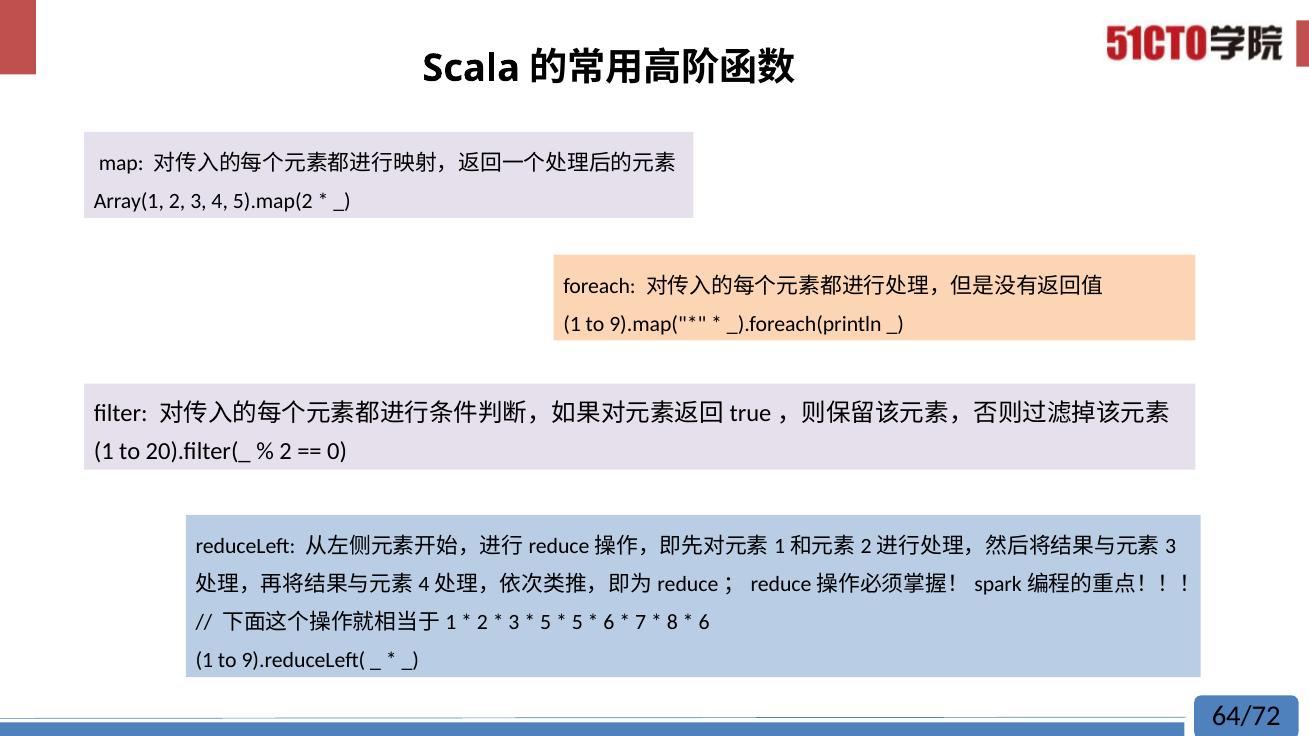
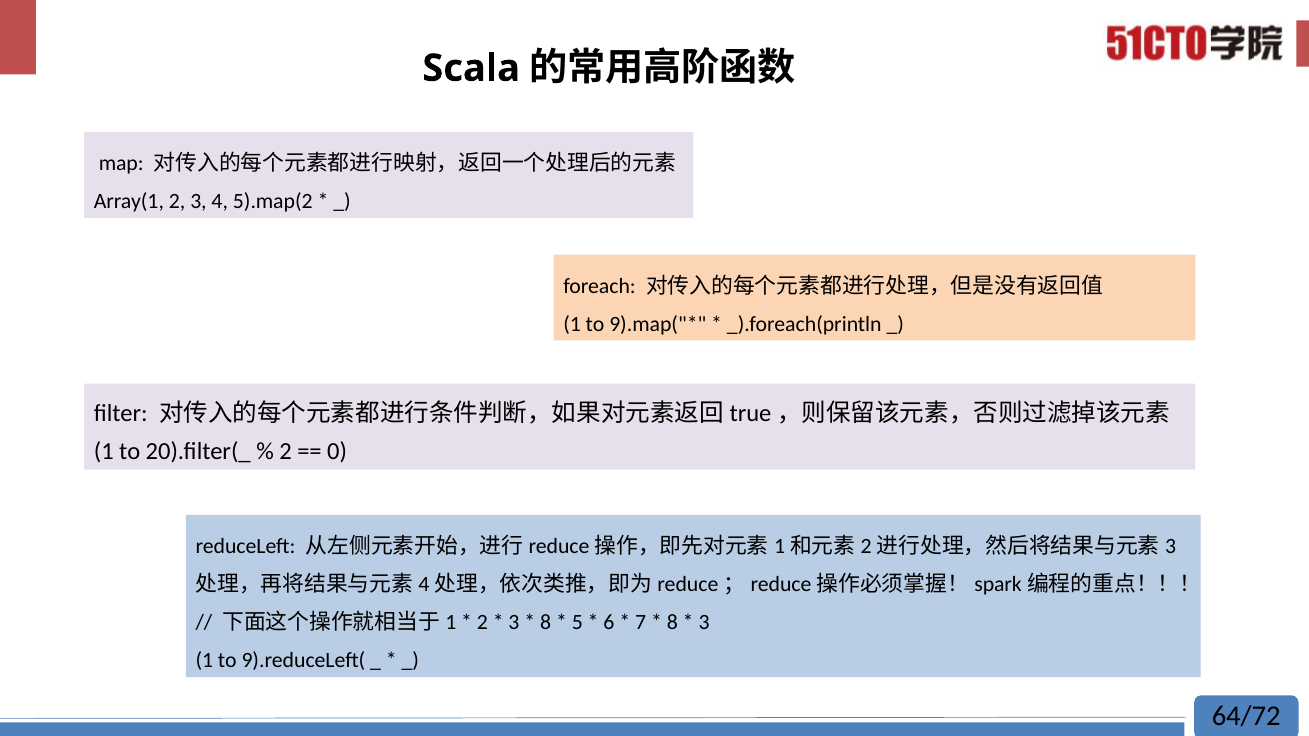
5 at (546, 623): 5 -> 8
6 at (704, 623): 6 -> 3
